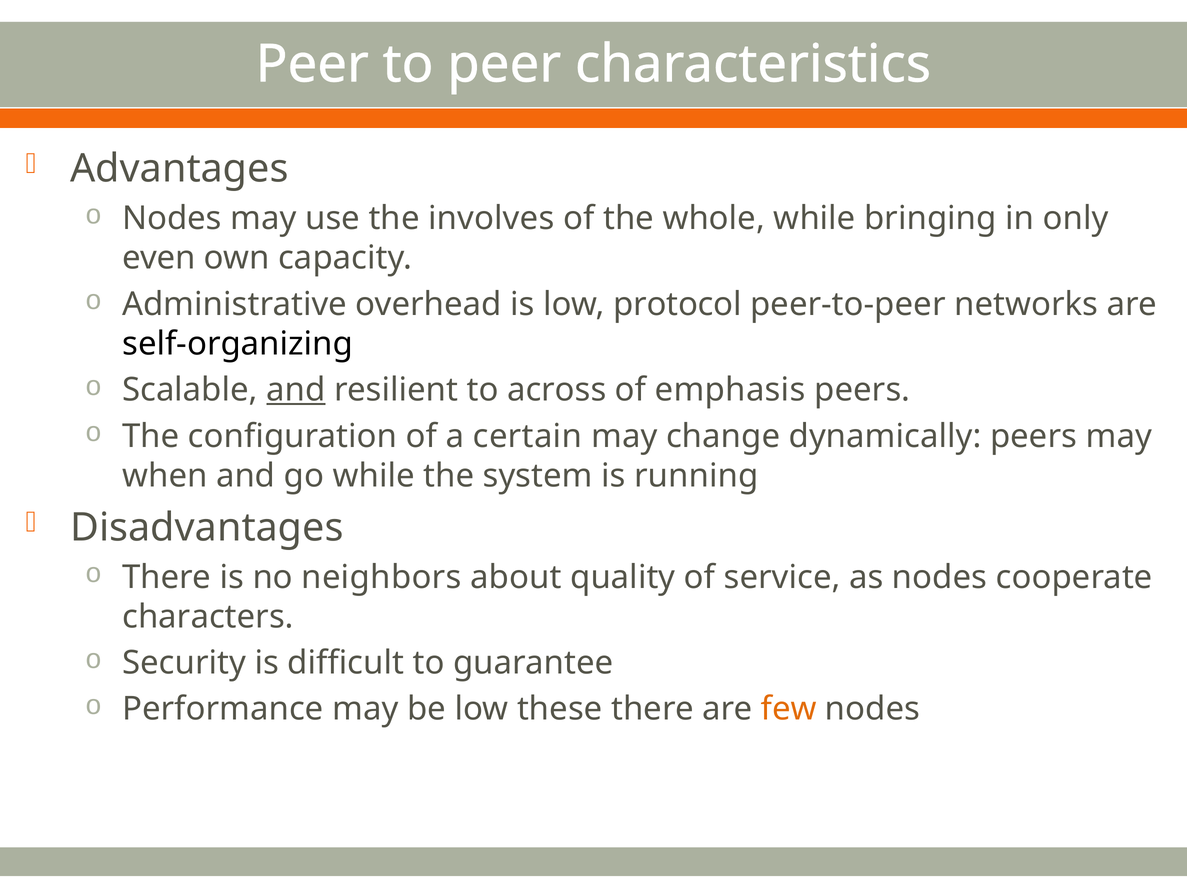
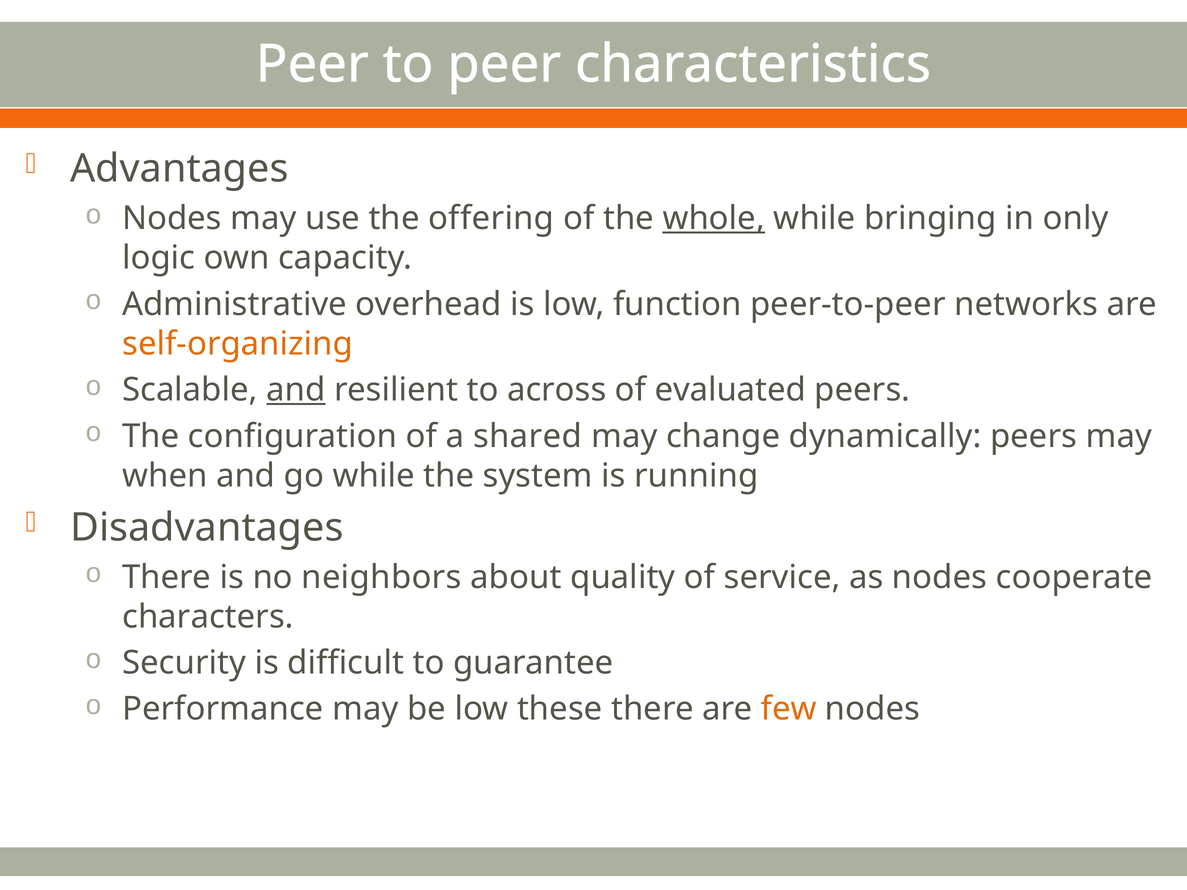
involves: involves -> offering
whole underline: none -> present
even: even -> logic
protocol: protocol -> function
self-organizing colour: black -> orange
emphasis: emphasis -> evaluated
certain: certain -> shared
